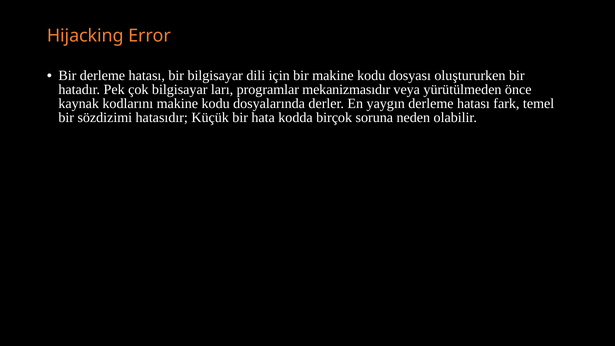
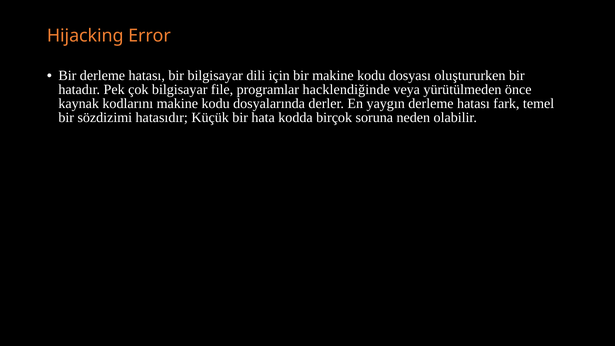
ları: ları -> file
mekanizmasıdır: mekanizmasıdır -> hacklendiğinde
